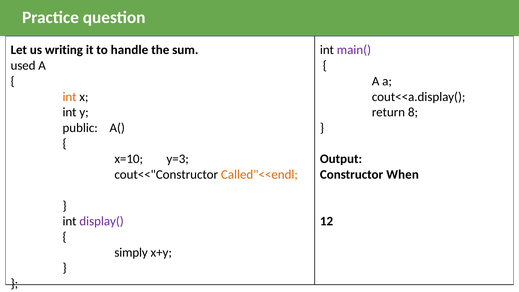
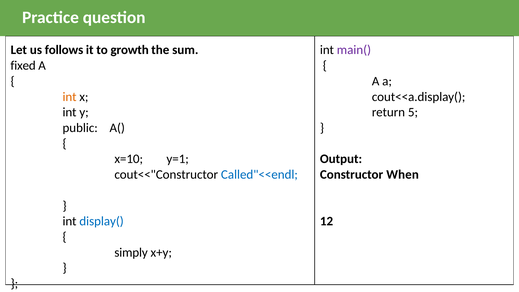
writing: writing -> follows
handle: handle -> growth
used: used -> fixed
8: 8 -> 5
y=3: y=3 -> y=1
Called"<<endl colour: orange -> blue
display( colour: purple -> blue
